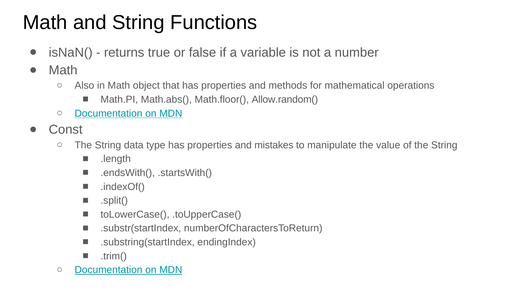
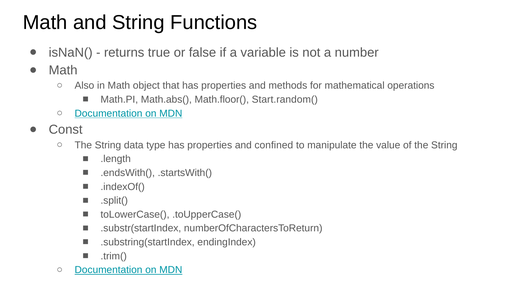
Allow.random(: Allow.random( -> Start.random(
mistakes: mistakes -> confined
